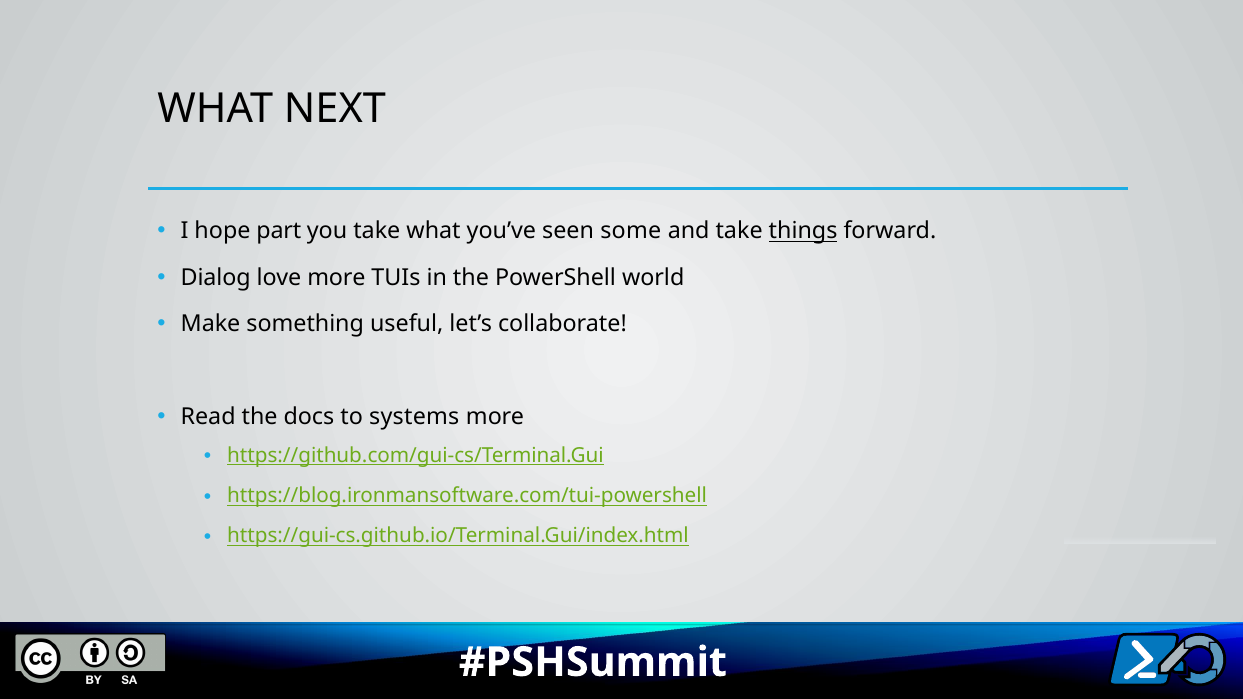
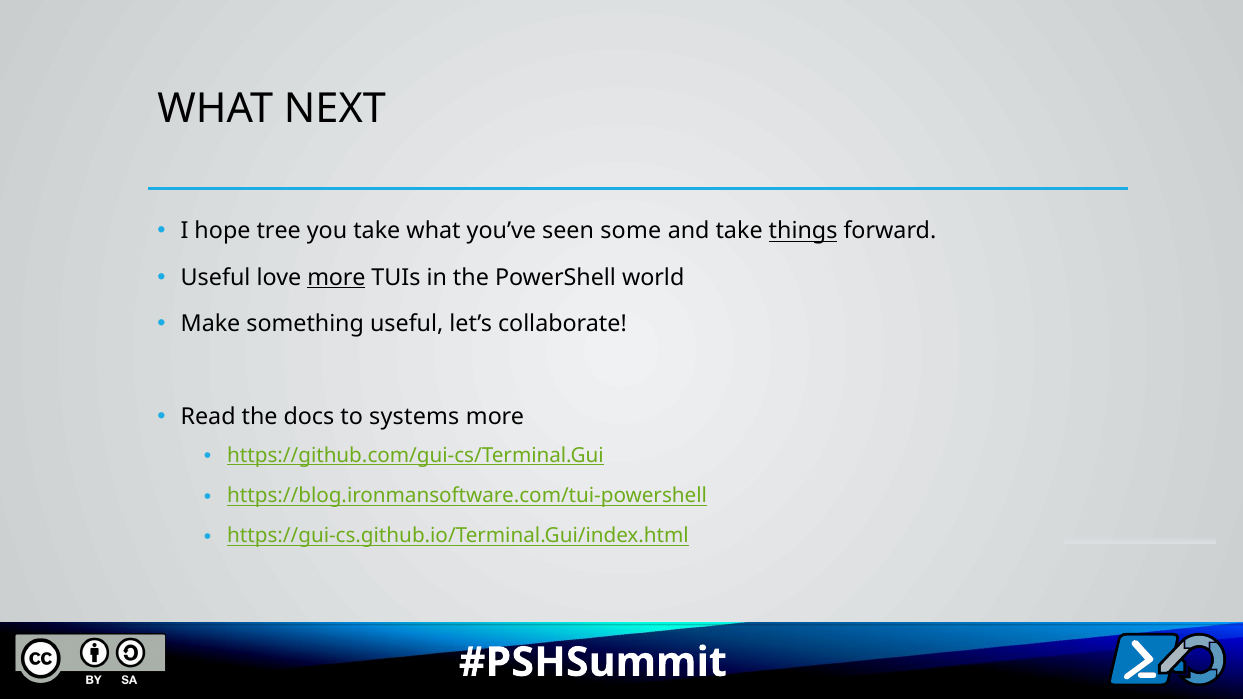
part: part -> tree
Dialog at (216, 278): Dialog -> Useful
more at (336, 278) underline: none -> present
